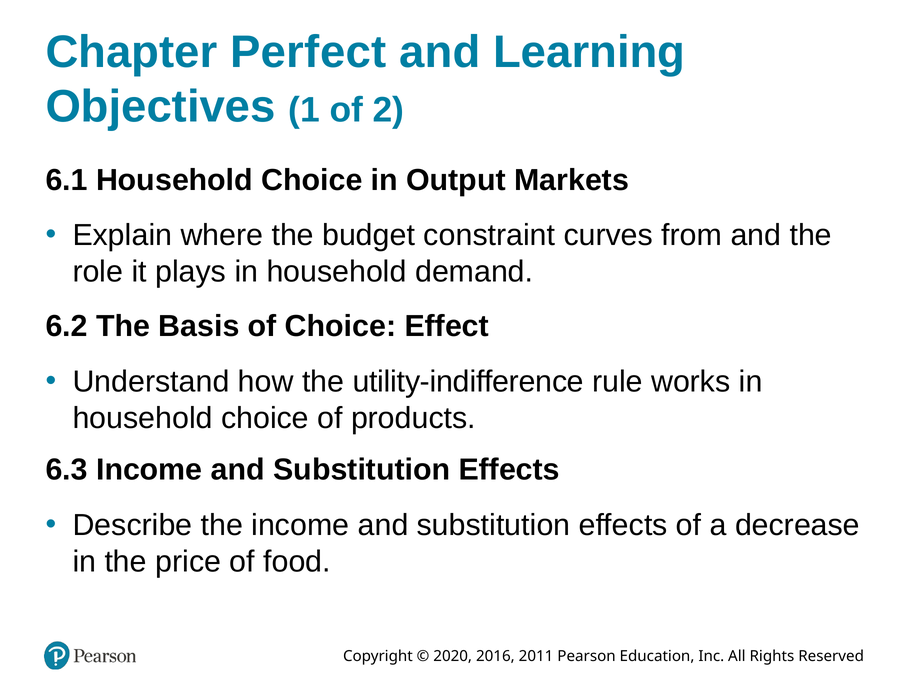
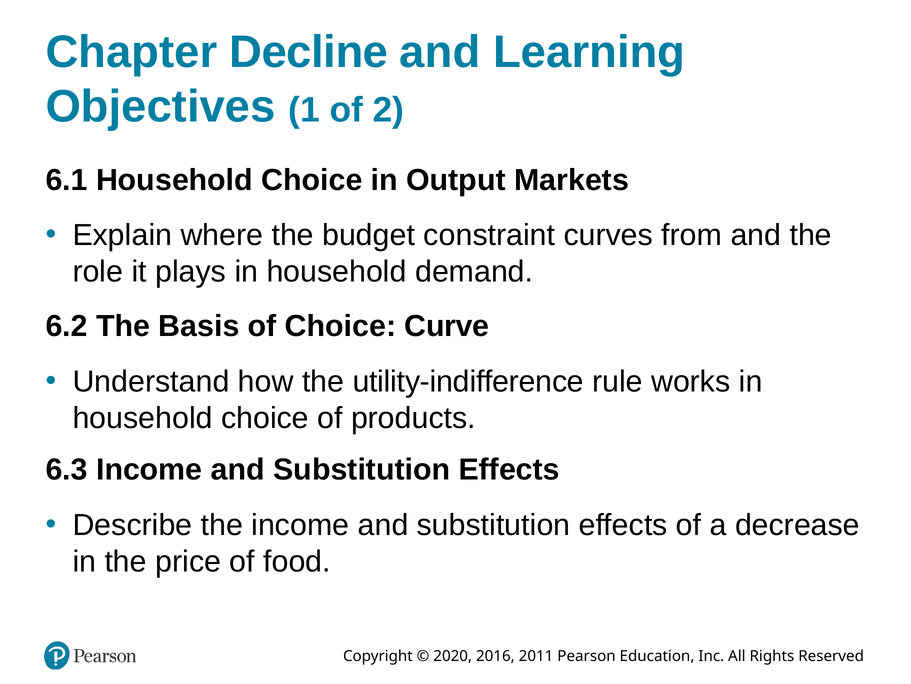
Perfect: Perfect -> Decline
Effect: Effect -> Curve
